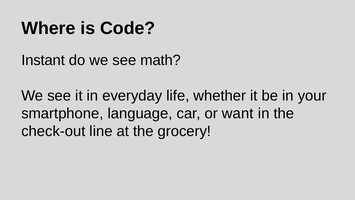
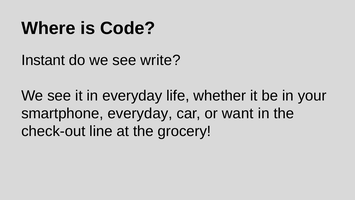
math: math -> write
smartphone language: language -> everyday
